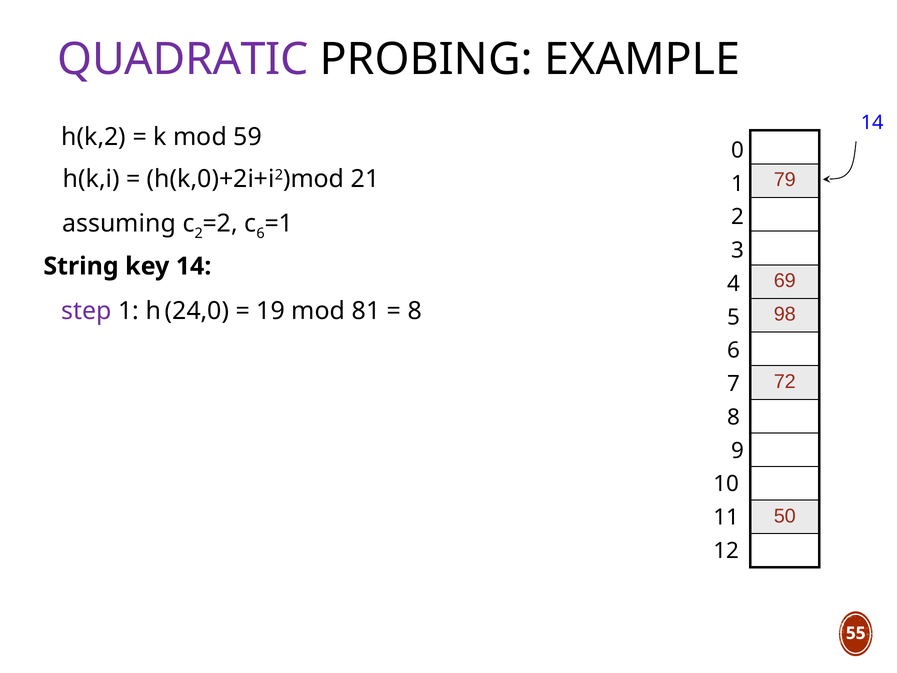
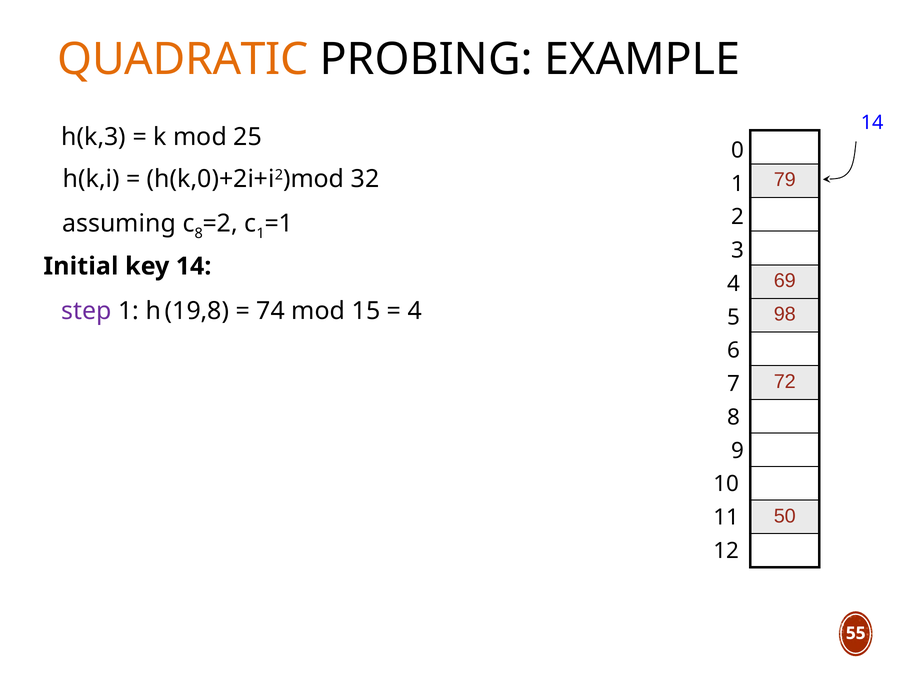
QUADRATIC colour: purple -> orange
h(k,2: h(k,2 -> h(k,3
59: 59 -> 25
21: 21 -> 32
2 at (199, 233): 2 -> 8
6 at (261, 233): 6 -> 1
String: String -> Initial
24,0: 24,0 -> 19,8
19: 19 -> 74
81: 81 -> 15
8 at (415, 311): 8 -> 4
